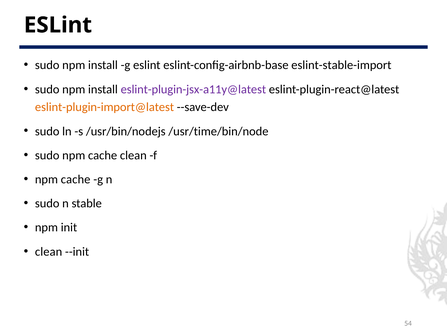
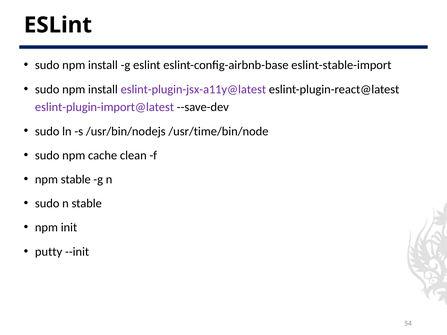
eslint-plugin-import@latest colour: orange -> purple
cache at (76, 180): cache -> stable
clean at (49, 252): clean -> putty
